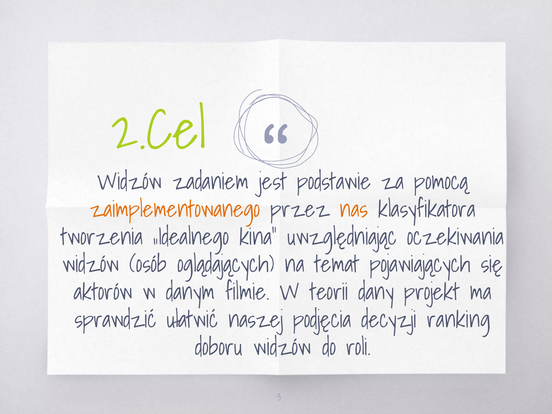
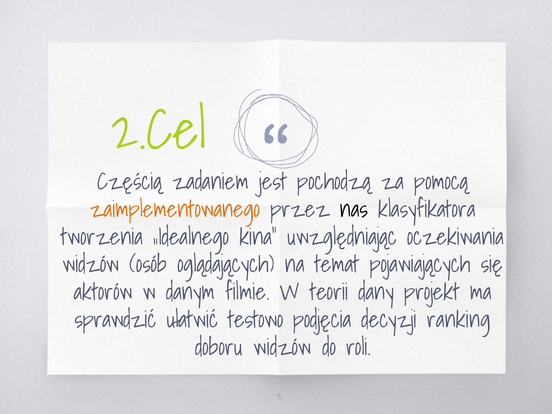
Widzów at (129, 182): Widzów -> Częścią
podstawie: podstawie -> pochodzą
nas colour: orange -> black
naszej: naszej -> testowo
